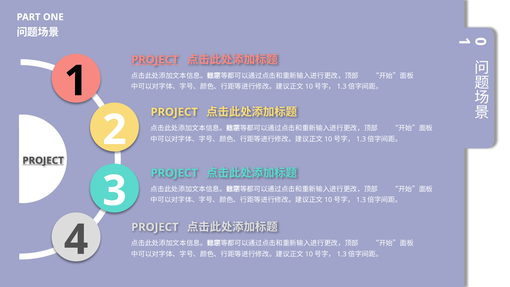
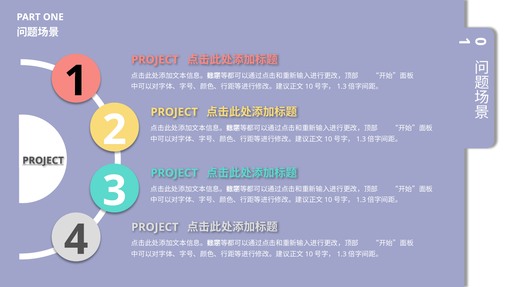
PROJECT at (155, 60) underline: present -> none
